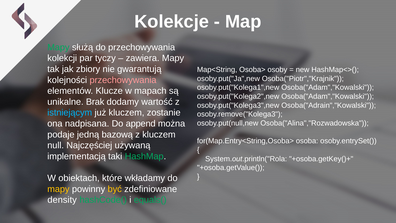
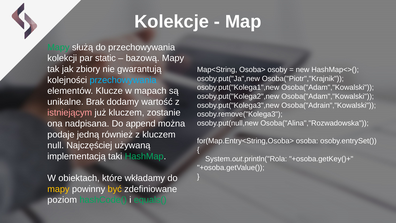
tyczy: tyczy -> static
zawiera: zawiera -> bazową
przechowywania at (123, 80) colour: pink -> light blue
istniejącym colour: light blue -> pink
bazową: bazową -> również
density: density -> poziom
